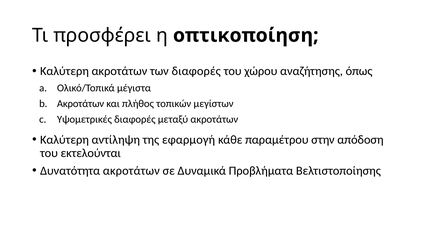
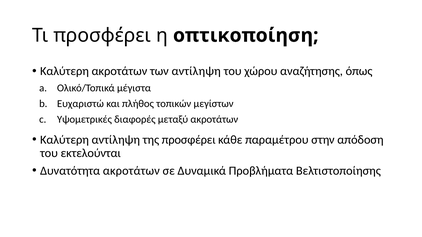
των διαφορές: διαφορές -> αντίληψη
Ακροτάτων at (81, 104): Ακροτάτων -> Ευχαριστώ
της εφαρμογή: εφαρμογή -> προσφέρει
